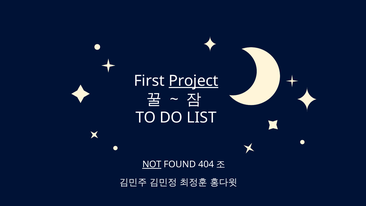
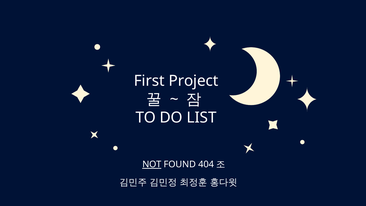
Project underline: present -> none
